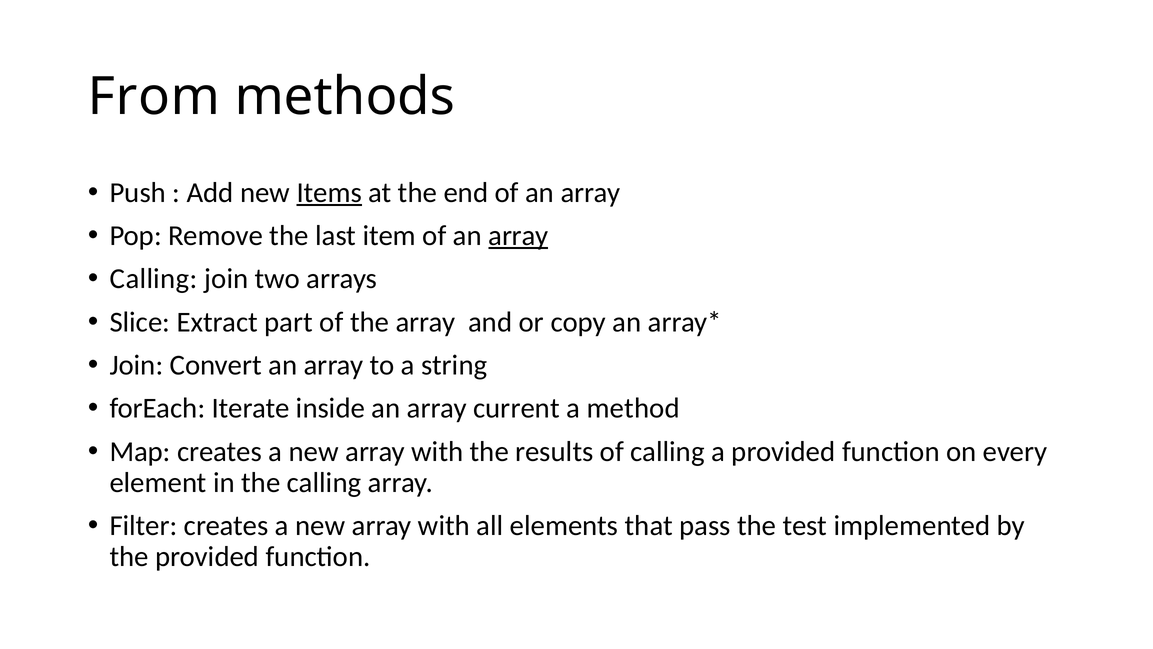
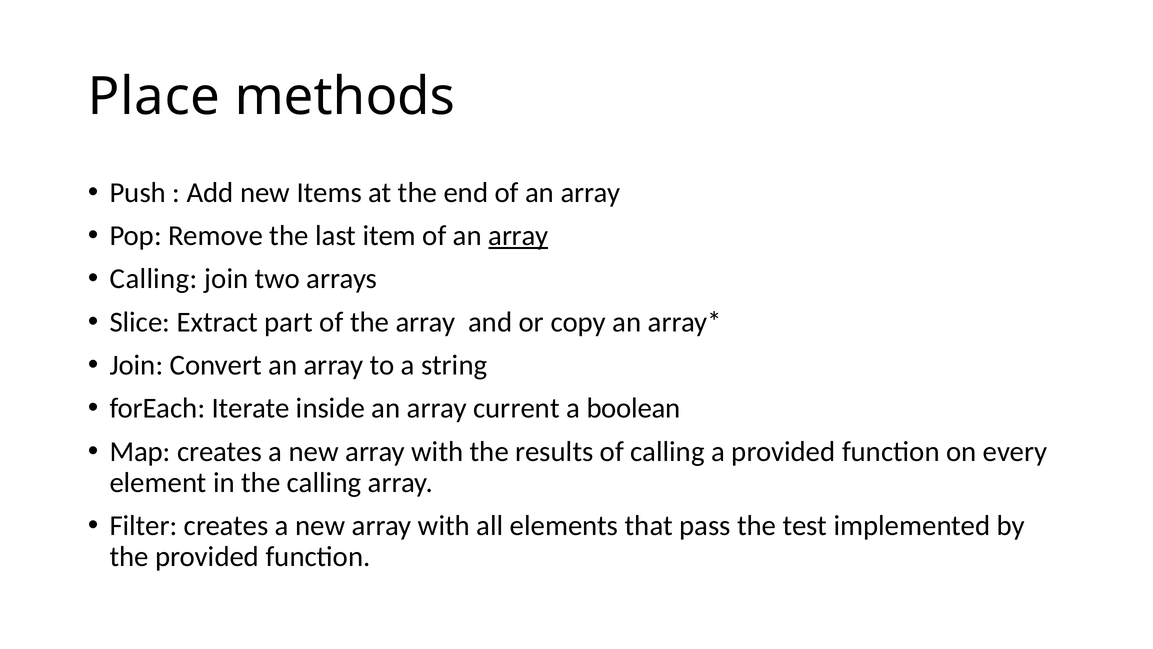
From: From -> Place
Items underline: present -> none
method: method -> boolean
